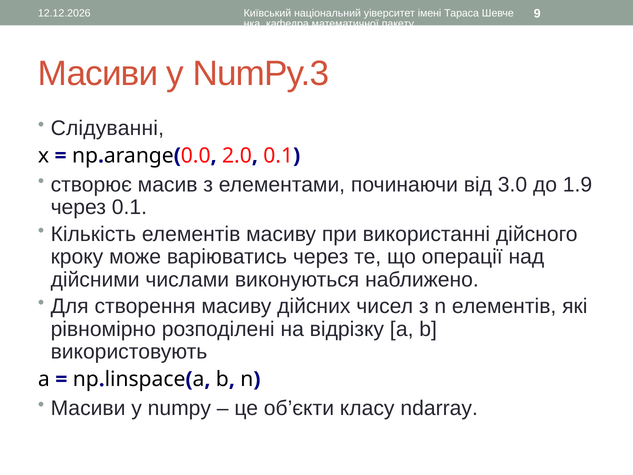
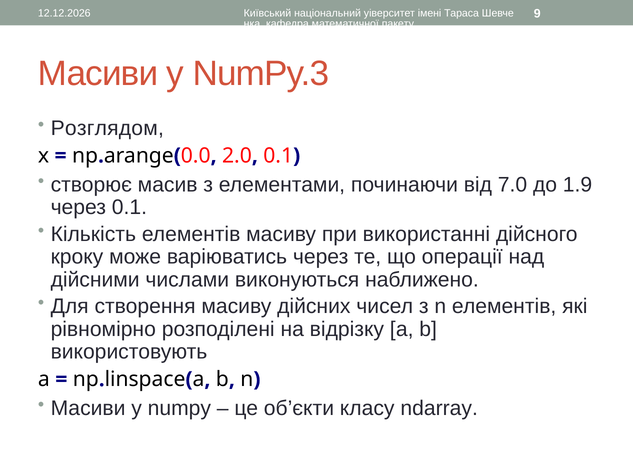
Слідуванні: Слідуванні -> Розглядом
3.0: 3.0 -> 7.0
